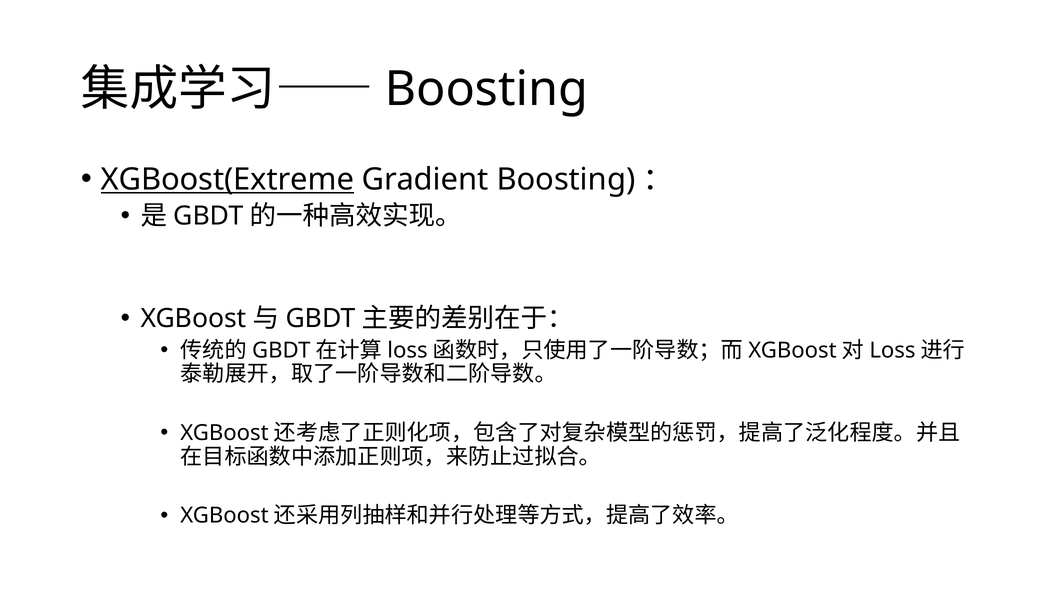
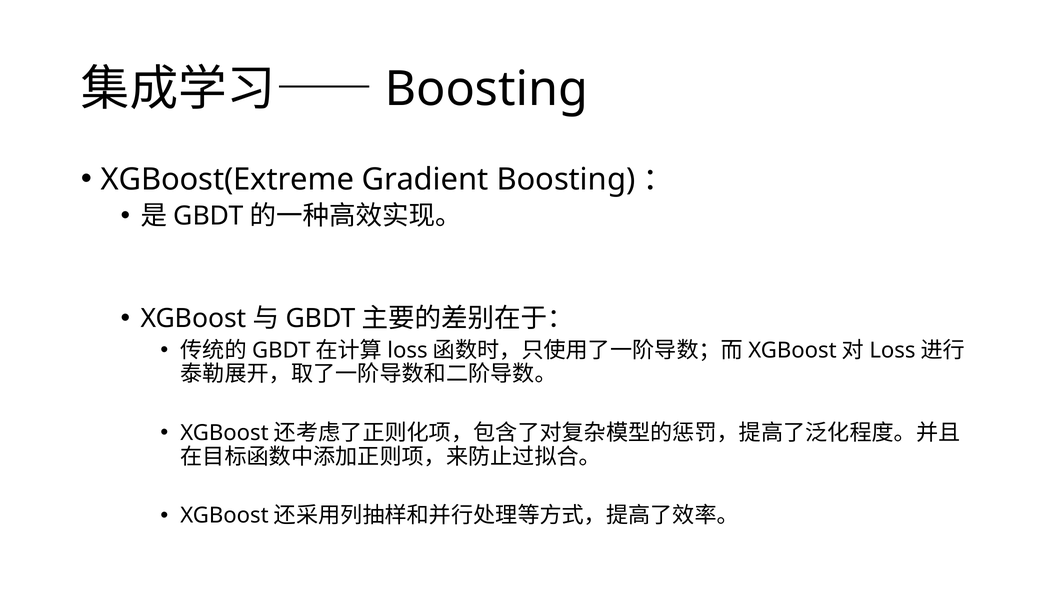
XGBoost(Extreme underline: present -> none
